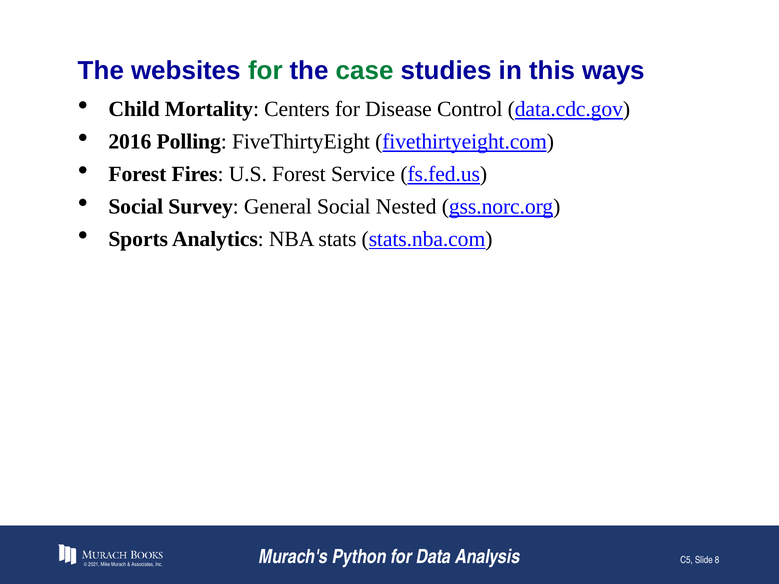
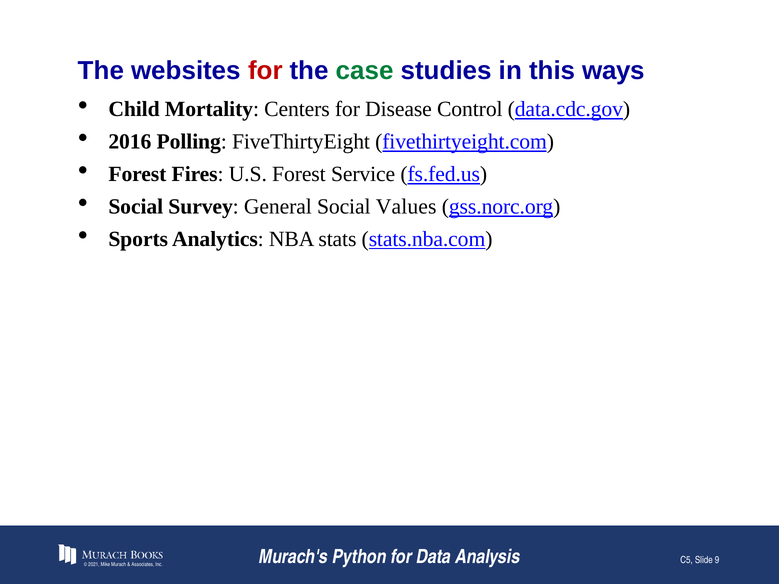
for at (265, 71) colour: green -> red
Nested: Nested -> Values
8: 8 -> 9
